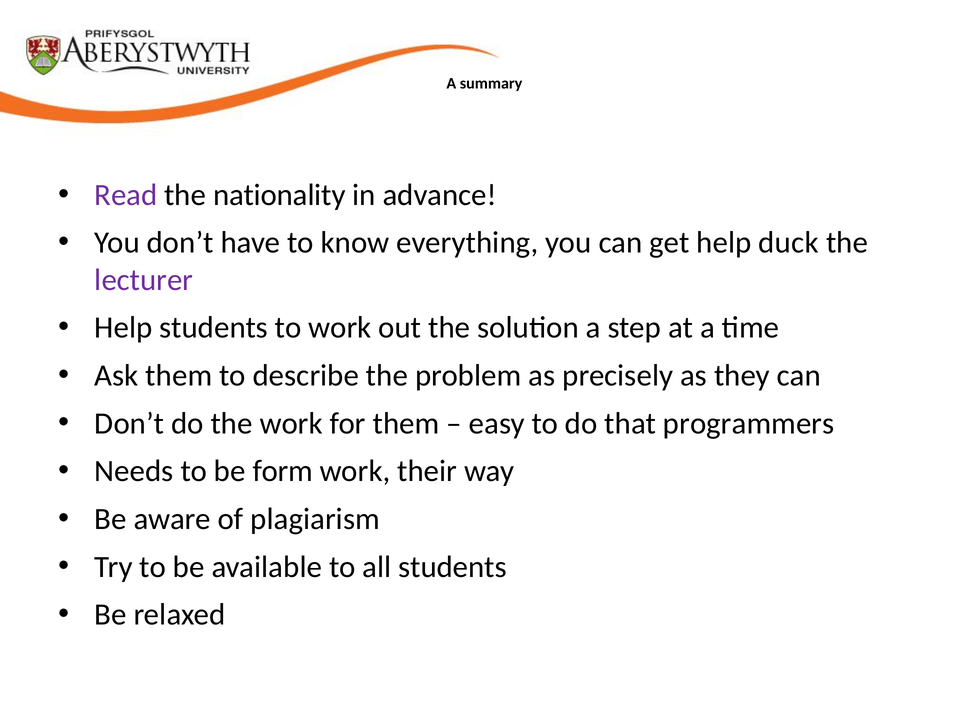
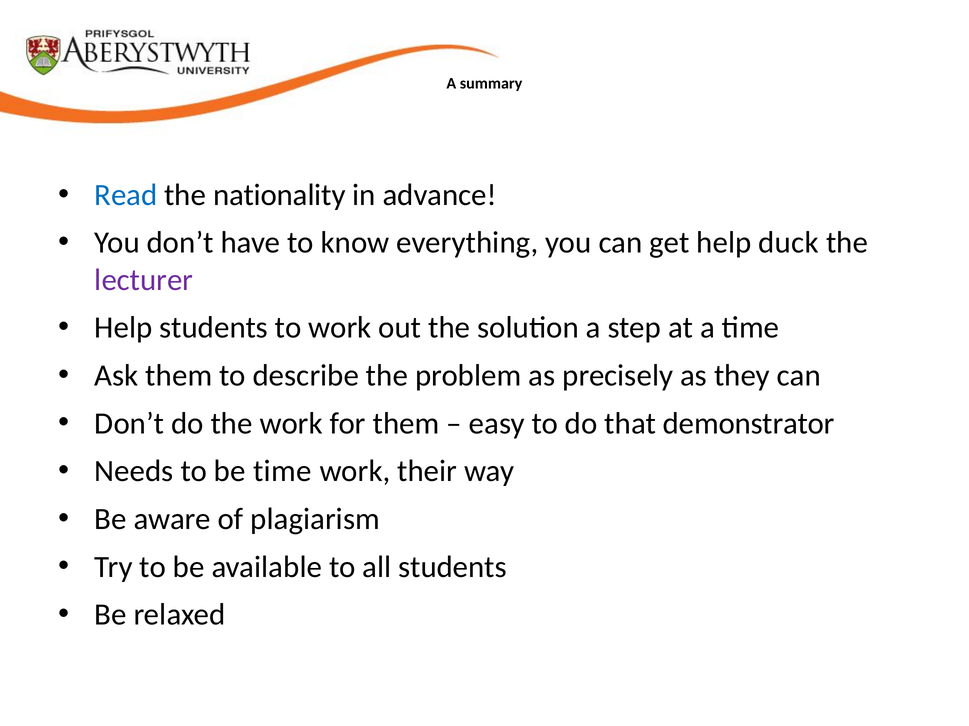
Read colour: purple -> blue
programmers: programmers -> demonstrator
be form: form -> time
